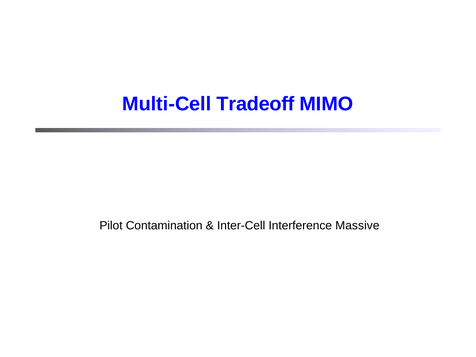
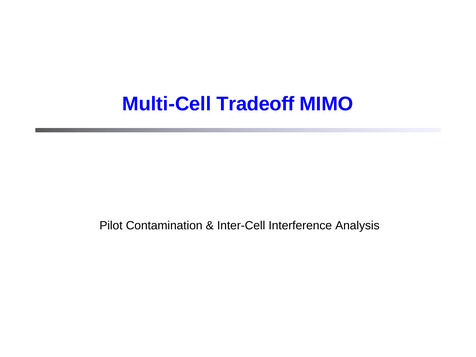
Massive: Massive -> Analysis
